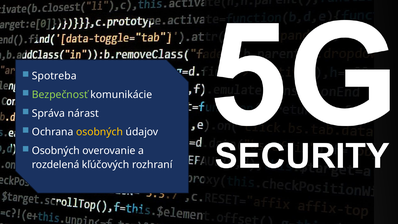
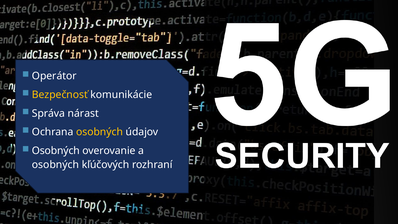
Spotreba: Spotreba -> Operátor
Bezpečnosť colour: light green -> yellow
rozdelená at (56, 165): rozdelená -> osobných
